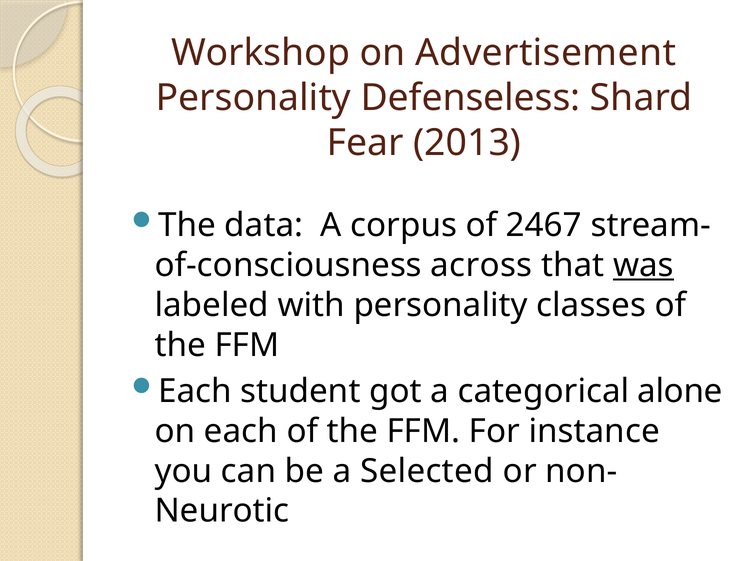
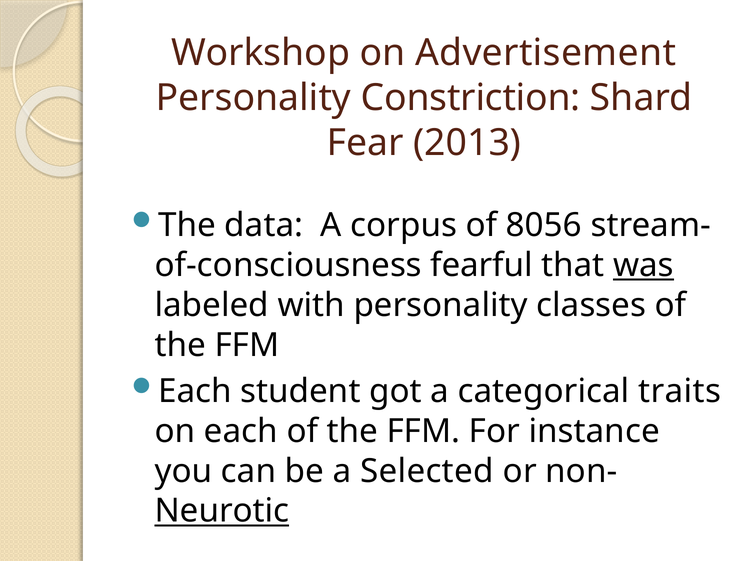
Defenseless: Defenseless -> Constriction
2467: 2467 -> 8056
across: across -> fearful
alone: alone -> traits
Neurotic underline: none -> present
